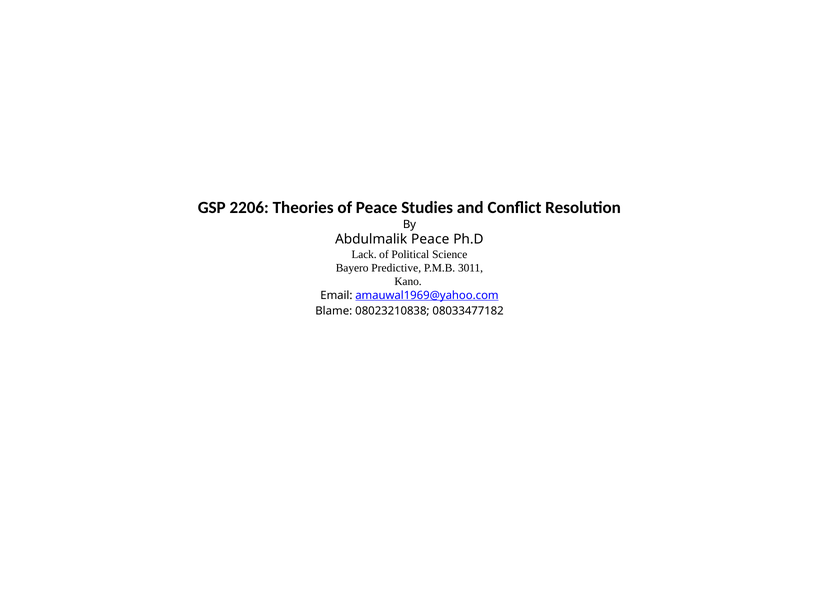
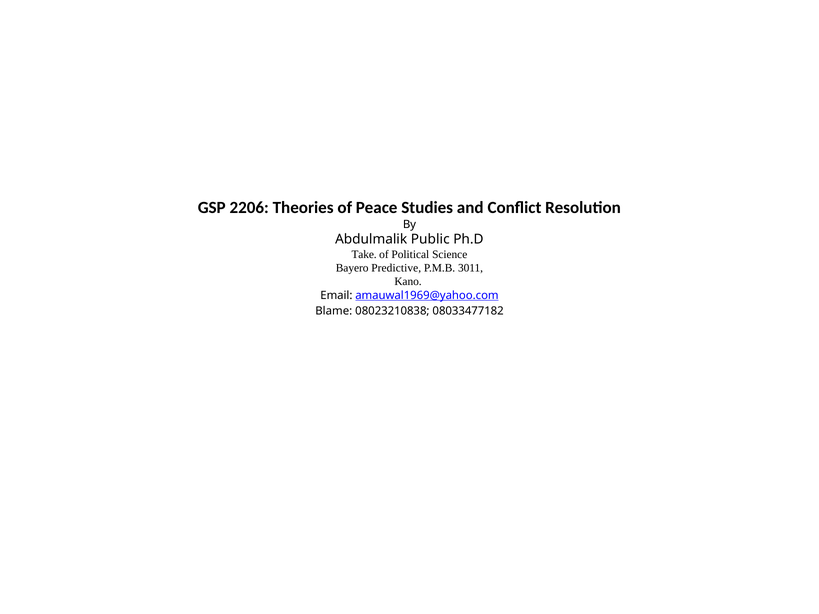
Abdulmalik Peace: Peace -> Public
Lack: Lack -> Take
